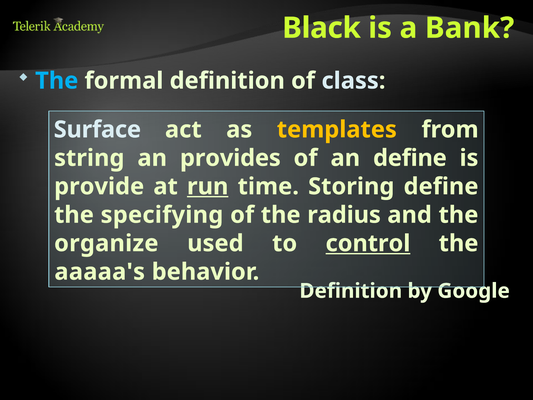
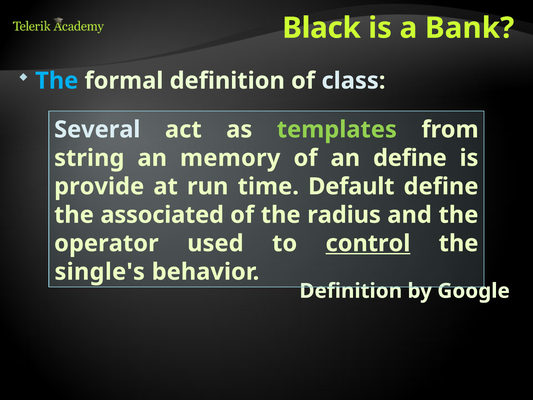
Surface: Surface -> Several
templates colour: yellow -> light green
provides: provides -> memory
run underline: present -> none
Storing: Storing -> Default
specifying: specifying -> associated
organize: organize -> operator
aaaaa's: aaaaa's -> single's
